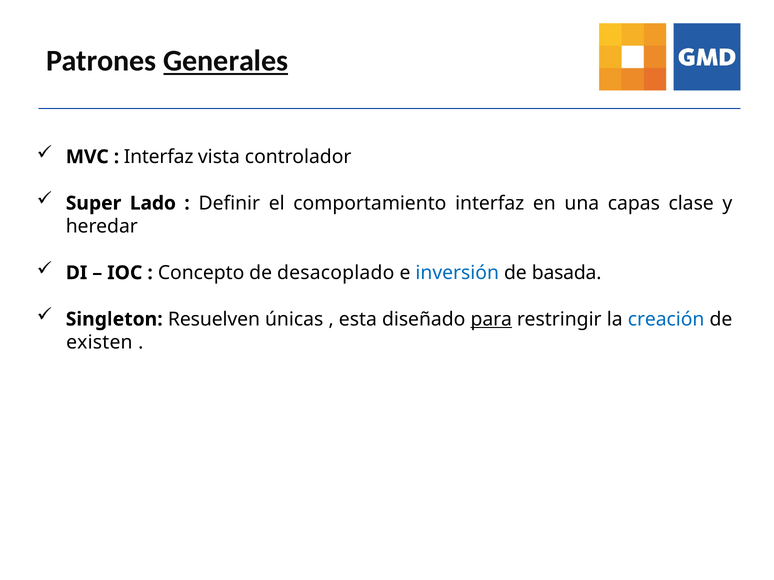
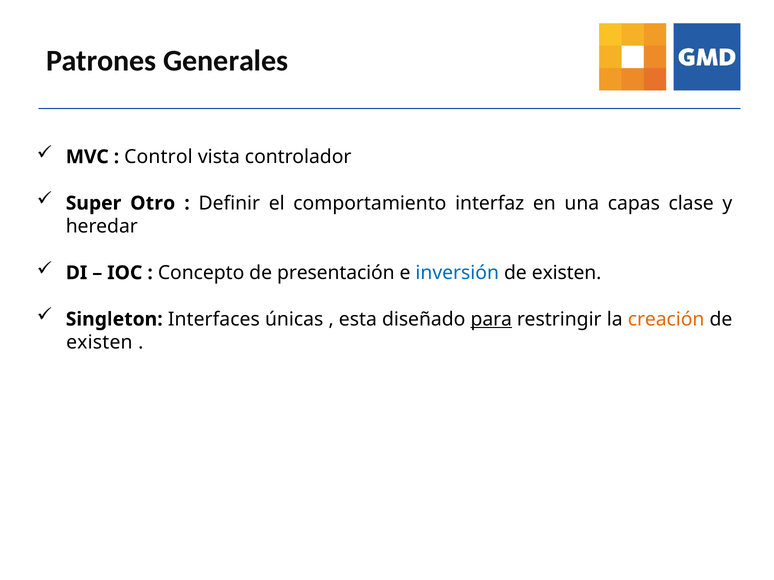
Generales underline: present -> none
Interfaz at (159, 157): Interfaz -> Control
Lado: Lado -> Otro
desacoplado: desacoplado -> presentación
basada at (567, 273): basada -> existen
Resuelven: Resuelven -> Interfaces
creación colour: blue -> orange
